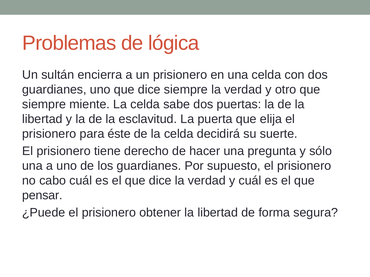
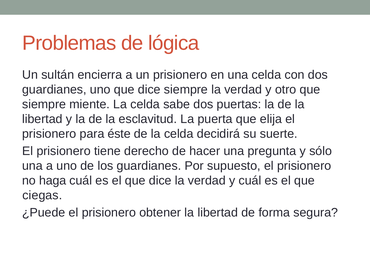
cabo: cabo -> haga
pensar: pensar -> ciegas
